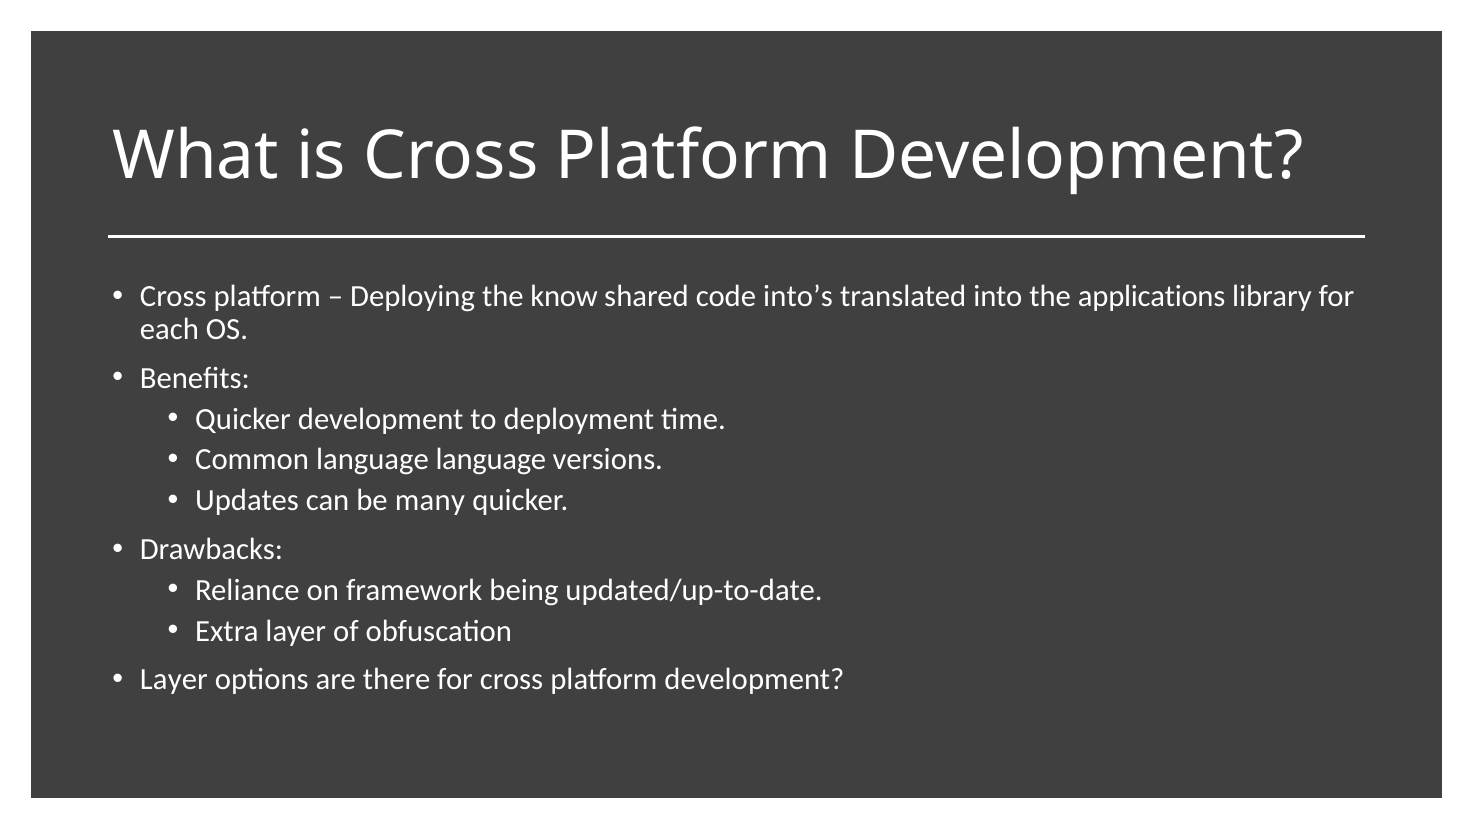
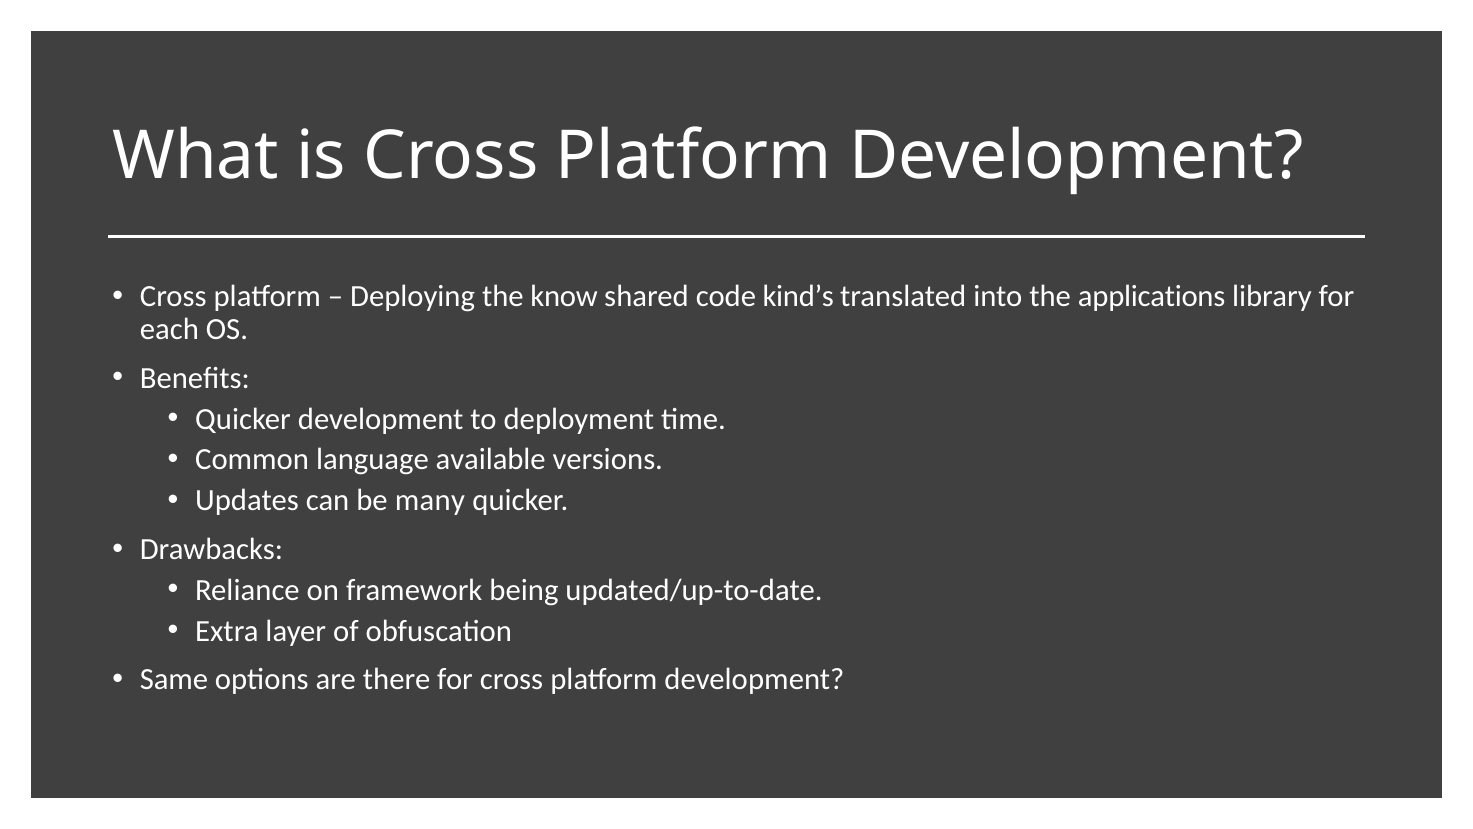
into’s: into’s -> kind’s
language language: language -> available
Layer at (174, 679): Layer -> Same
